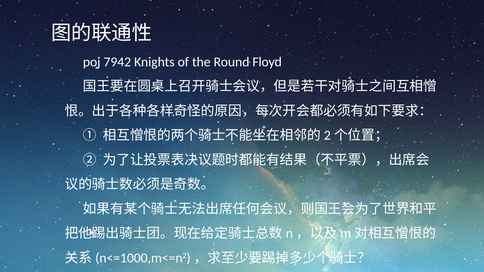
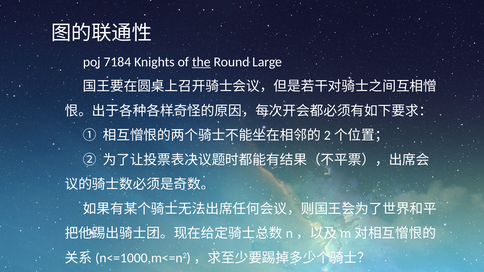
7942: 7942 -> 7184
the underline: none -> present
Floyd: Floyd -> Large
